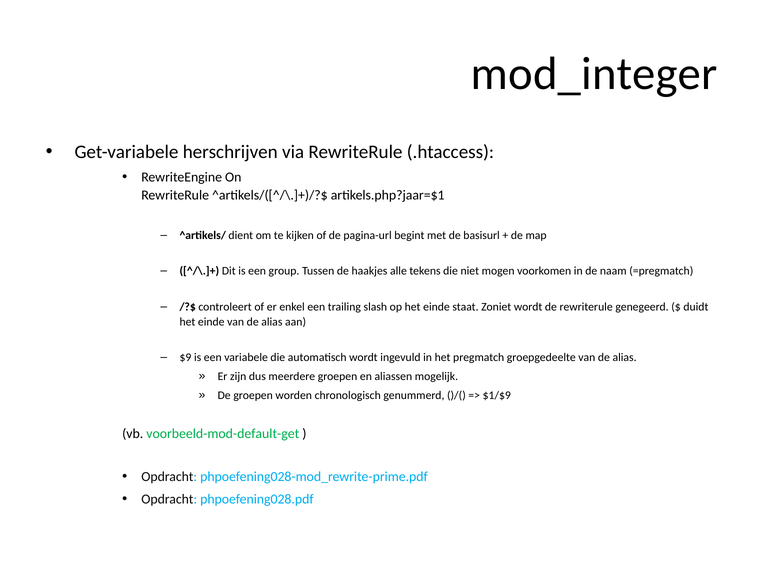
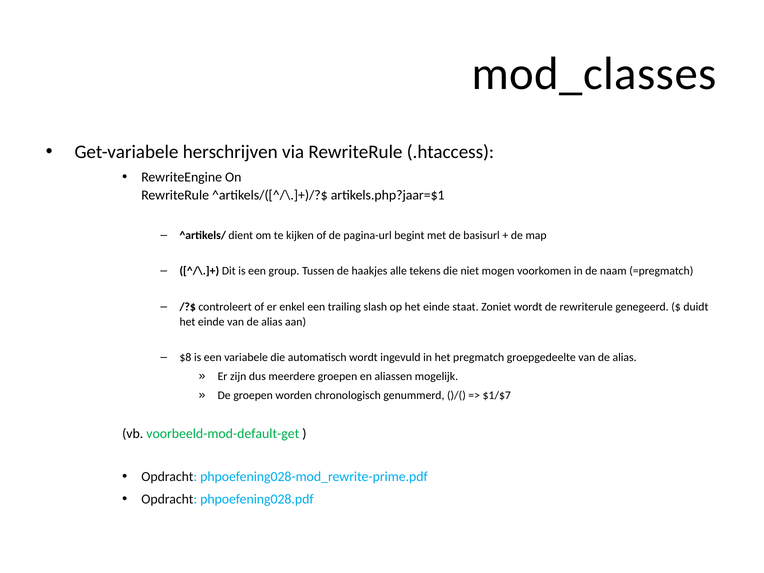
mod_integer: mod_integer -> mod_classes
$9: $9 -> $8
$1/$9: $1/$9 -> $1/$7
